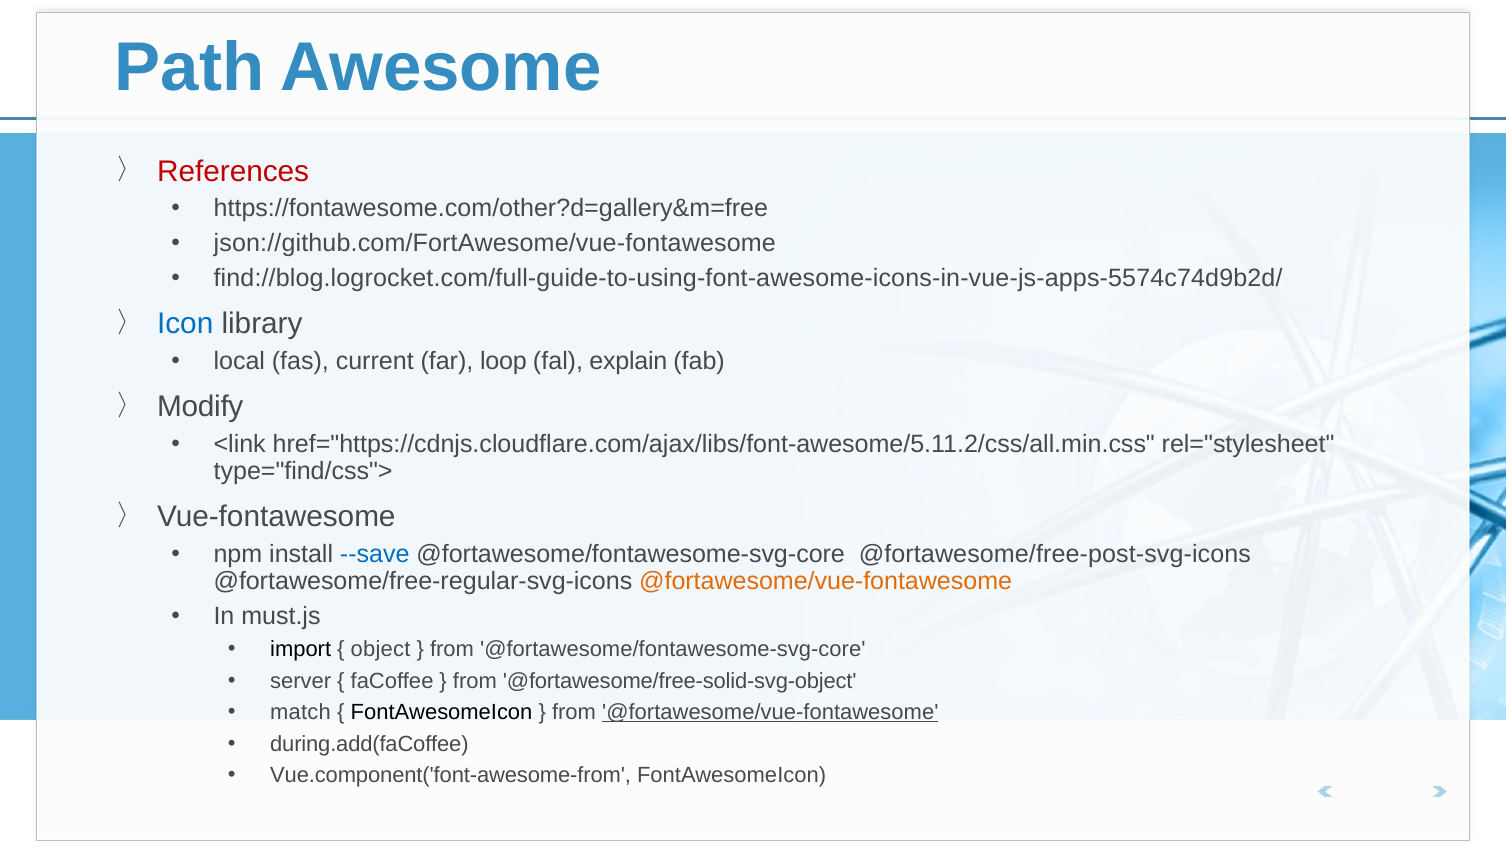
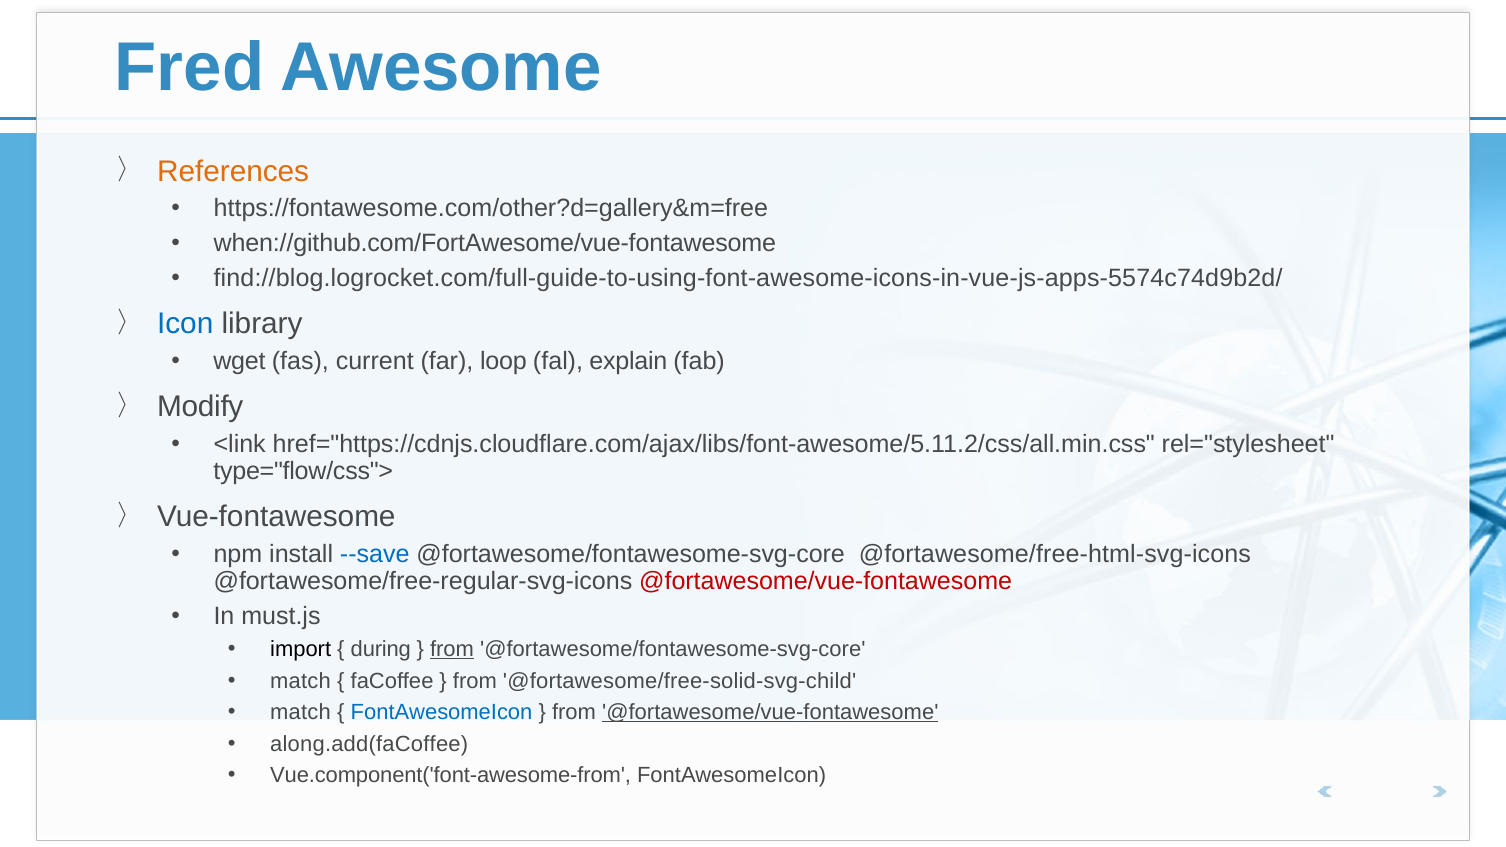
Path: Path -> Fred
References colour: red -> orange
json://github.com/FortAwesome/vue-fontawesome: json://github.com/FortAwesome/vue-fontawesome -> when://github.com/FortAwesome/vue-fontawesome
local: local -> wget
type="find/css">: type="find/css"> -> type="flow/css">
@fortawesome/free-post-svg-icons: @fortawesome/free-post-svg-icons -> @fortawesome/free-html-svg-icons
@fortawesome/vue-fontawesome at (826, 581) colour: orange -> red
object: object -> during
from at (452, 649) underline: none -> present
server at (301, 681): server -> match
@fortawesome/free-solid-svg-object: @fortawesome/free-solid-svg-object -> @fortawesome/free-solid-svg-child
FontAwesomeIcon at (442, 712) colour: black -> blue
during.add(faCoffee: during.add(faCoffee -> along.add(faCoffee
